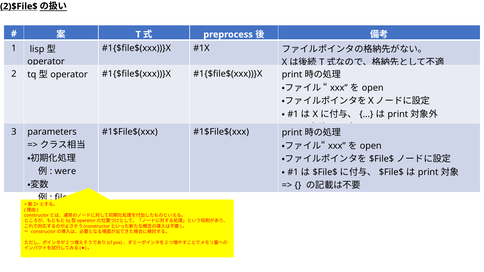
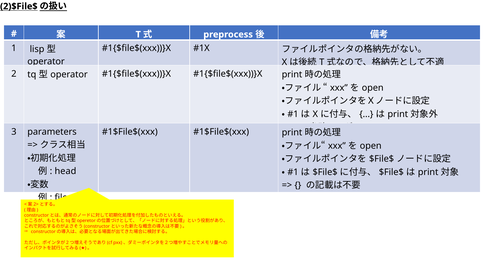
were: were -> head
